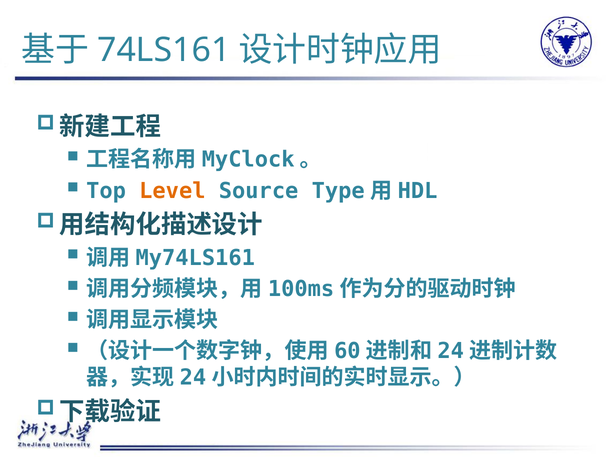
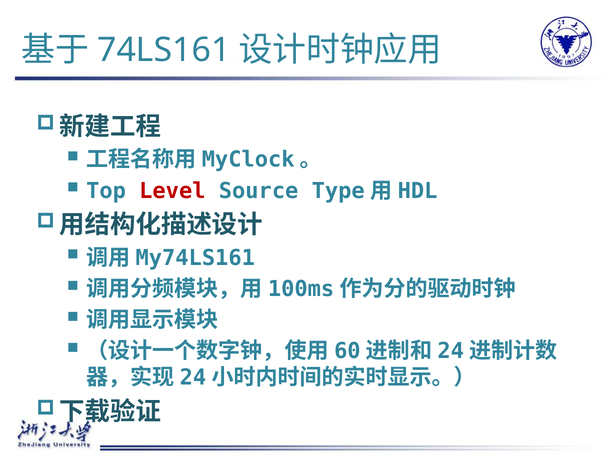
Level colour: orange -> red
